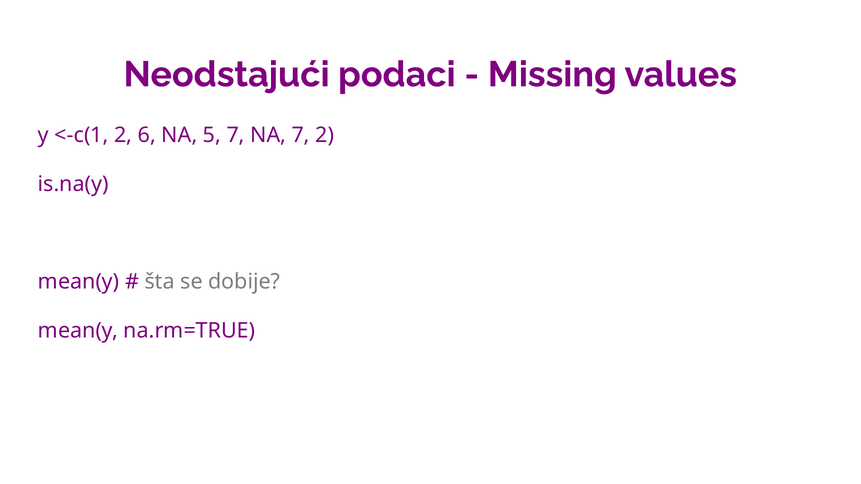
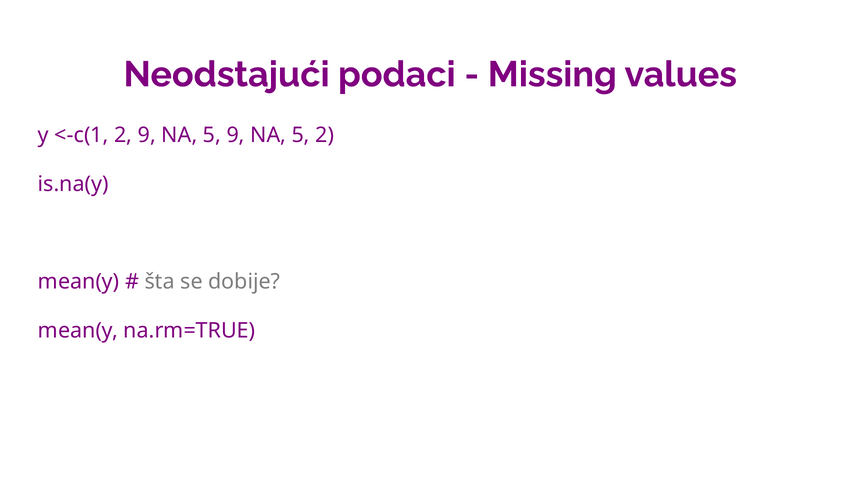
2 6: 6 -> 9
5 7: 7 -> 9
7 at (301, 135): 7 -> 5
